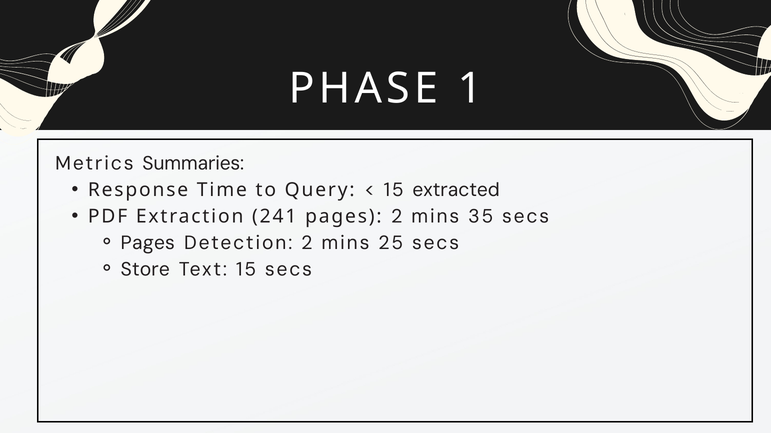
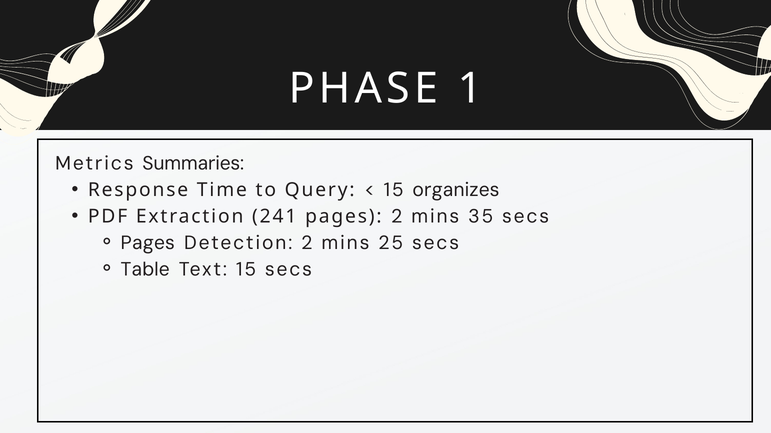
extracted: extracted -> organizes
Store: Store -> Table
